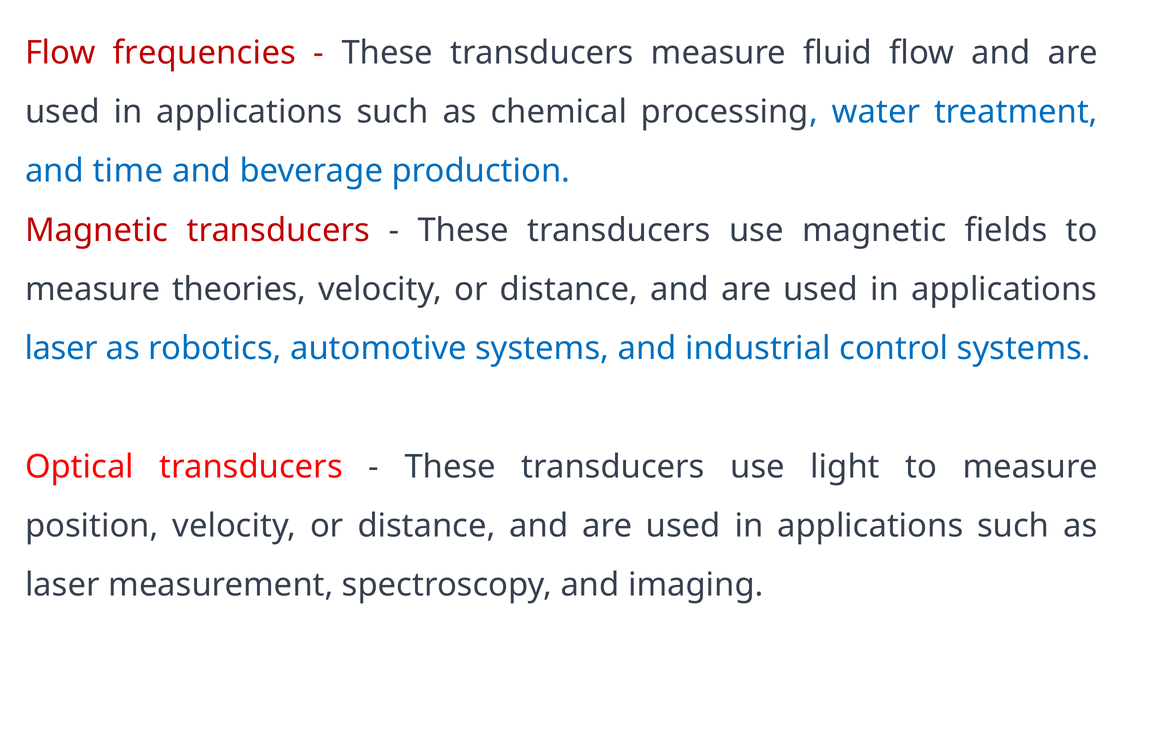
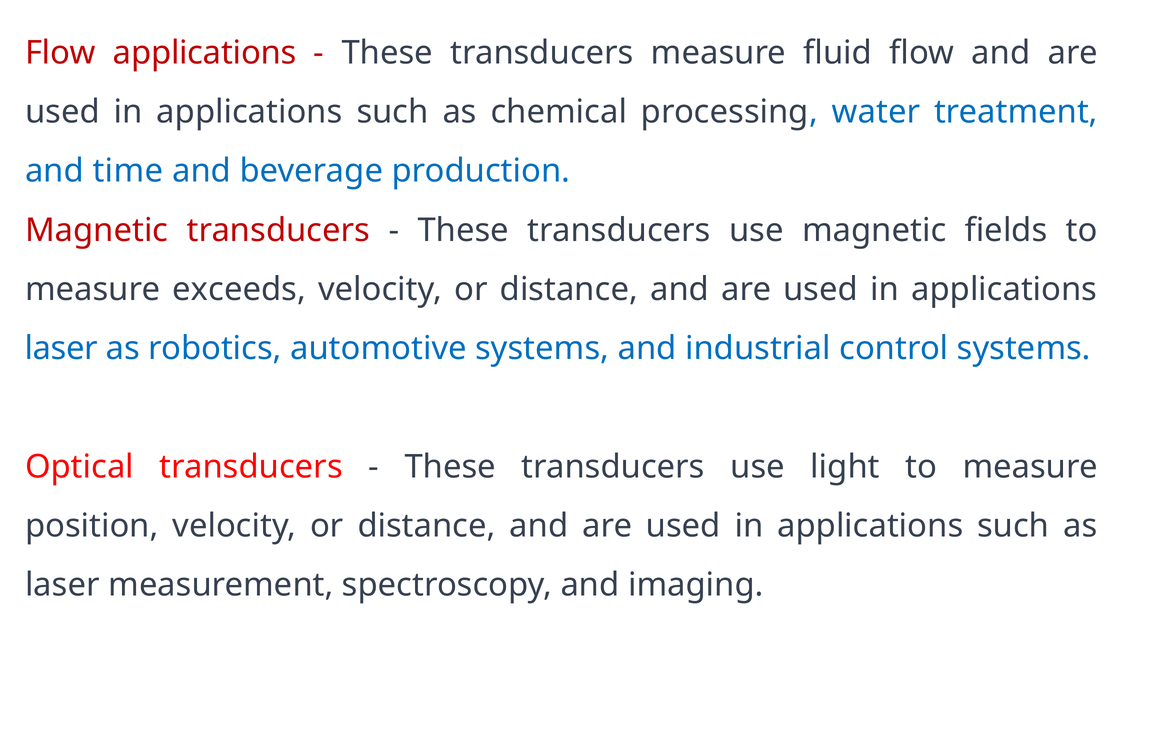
Flow frequencies: frequencies -> applications
theories: theories -> exceeds
